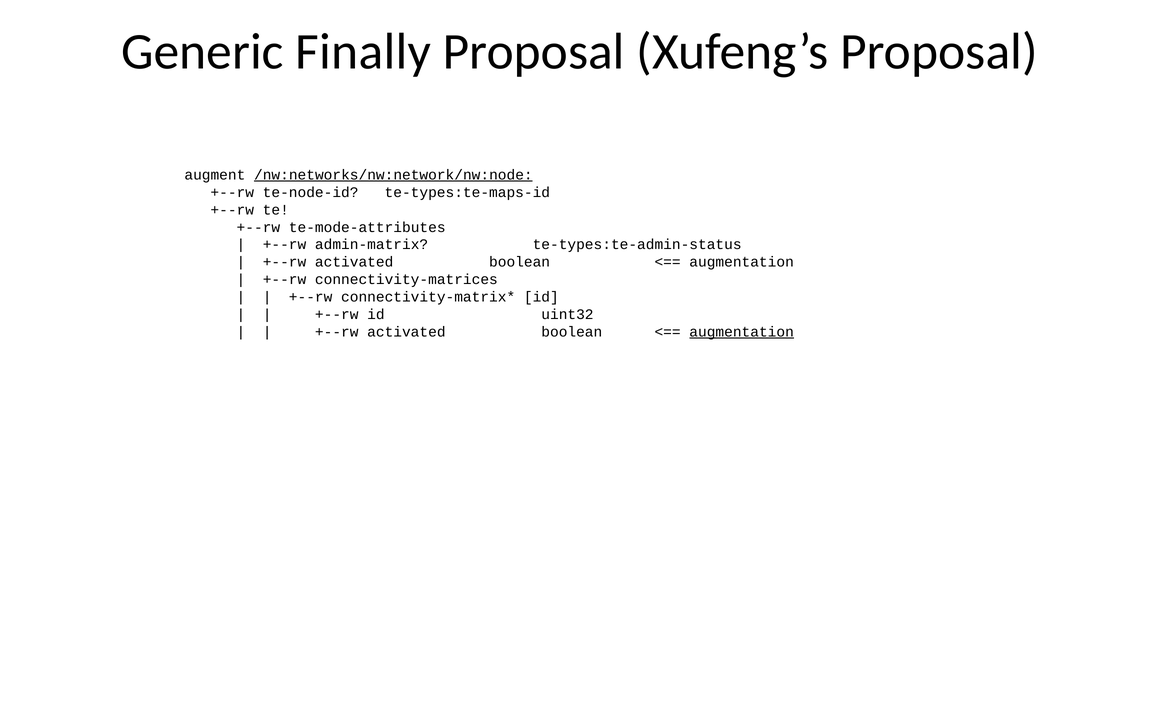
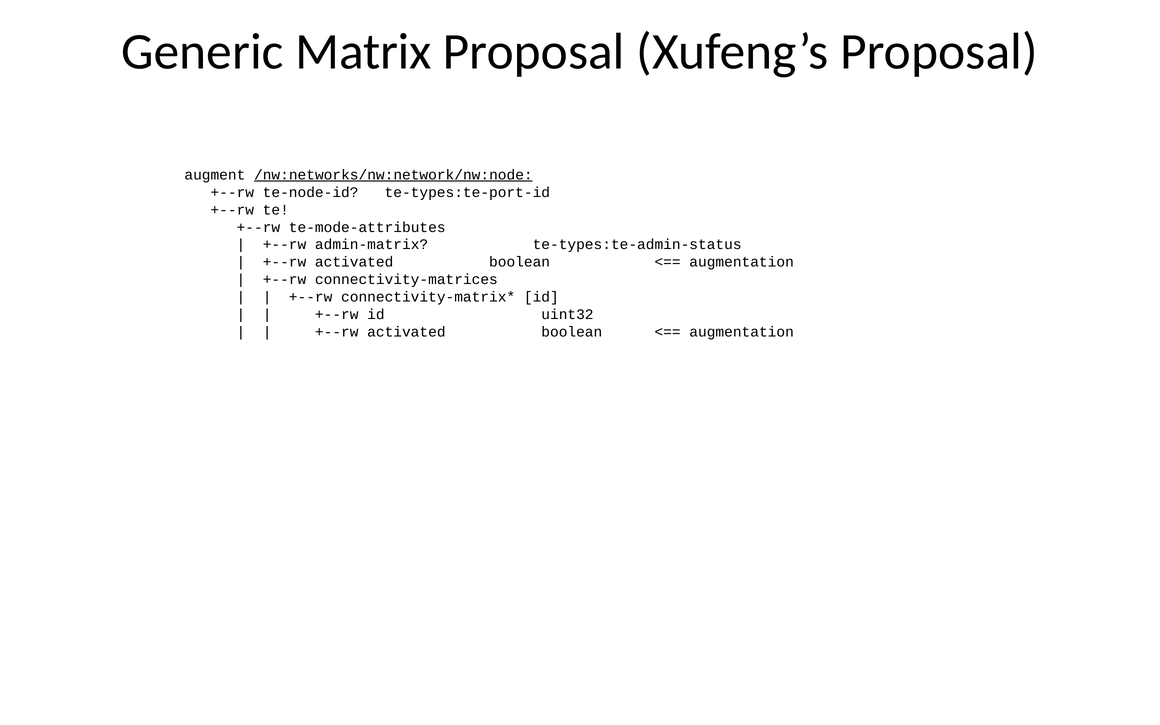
Finally: Finally -> Matrix
te-types:te-maps-id: te-types:te-maps-id -> te-types:te-port-id
augmentation at (742, 332) underline: present -> none
